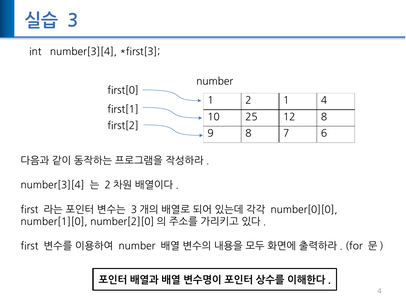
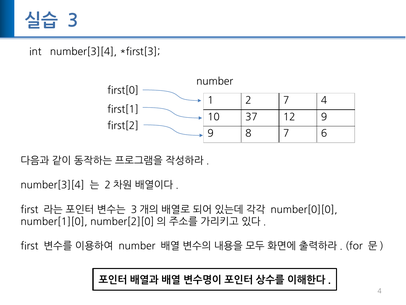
2 1: 1 -> 7
25: 25 -> 37
12 8: 8 -> 9
